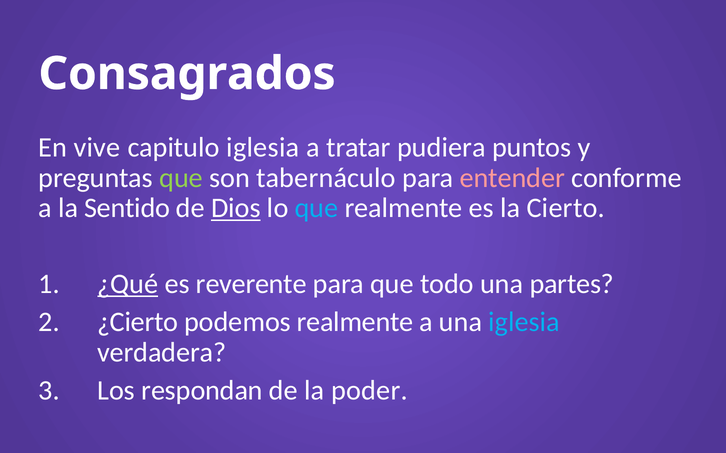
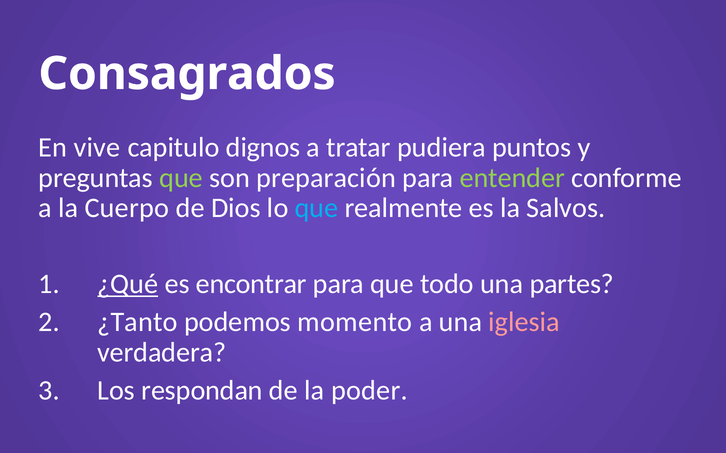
capitulo iglesia: iglesia -> dignos
tabernáculo: tabernáculo -> preparación
entender colour: pink -> light green
Sentido: Sentido -> Cuerpo
Dios underline: present -> none
Cierto: Cierto -> Salvos
reverente: reverente -> encontrar
¿Cierto: ¿Cierto -> ¿Tanto
podemos realmente: realmente -> momento
iglesia at (524, 322) colour: light blue -> pink
